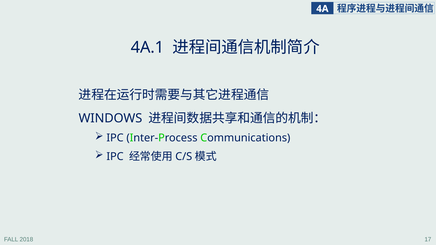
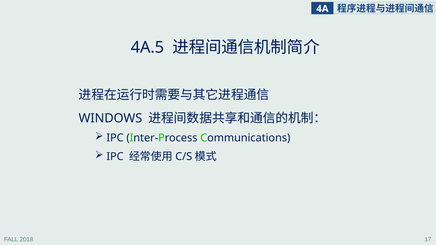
4A.1: 4A.1 -> 4A.5
